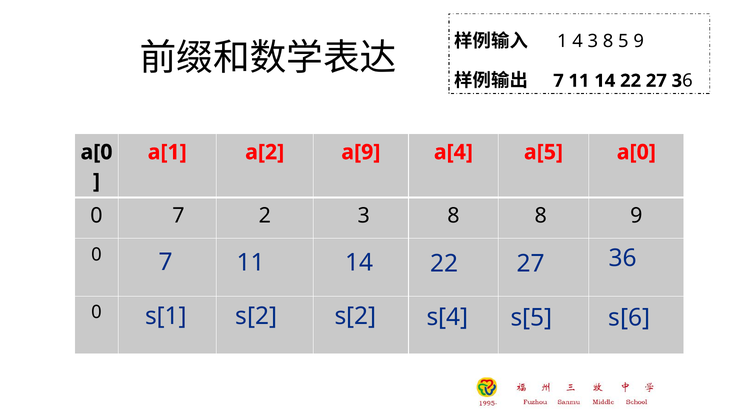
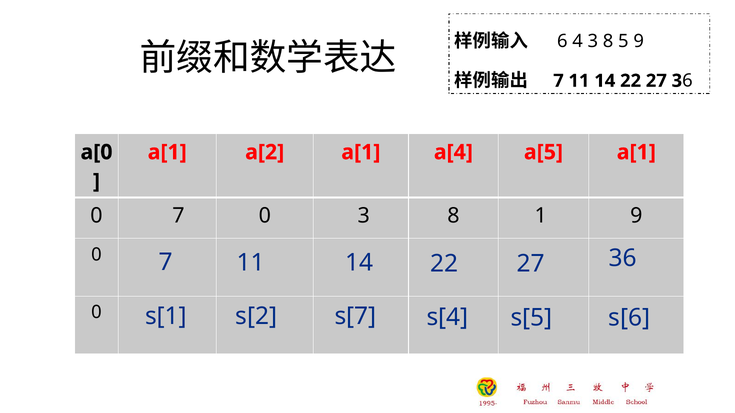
1 at (562, 41): 1 -> 6
a[2 a[9: a[9 -> a[1
a[5 a[0: a[0 -> a[1
7 2: 2 -> 0
8 8: 8 -> 1
s[2 at (356, 317): s[2 -> s[7
